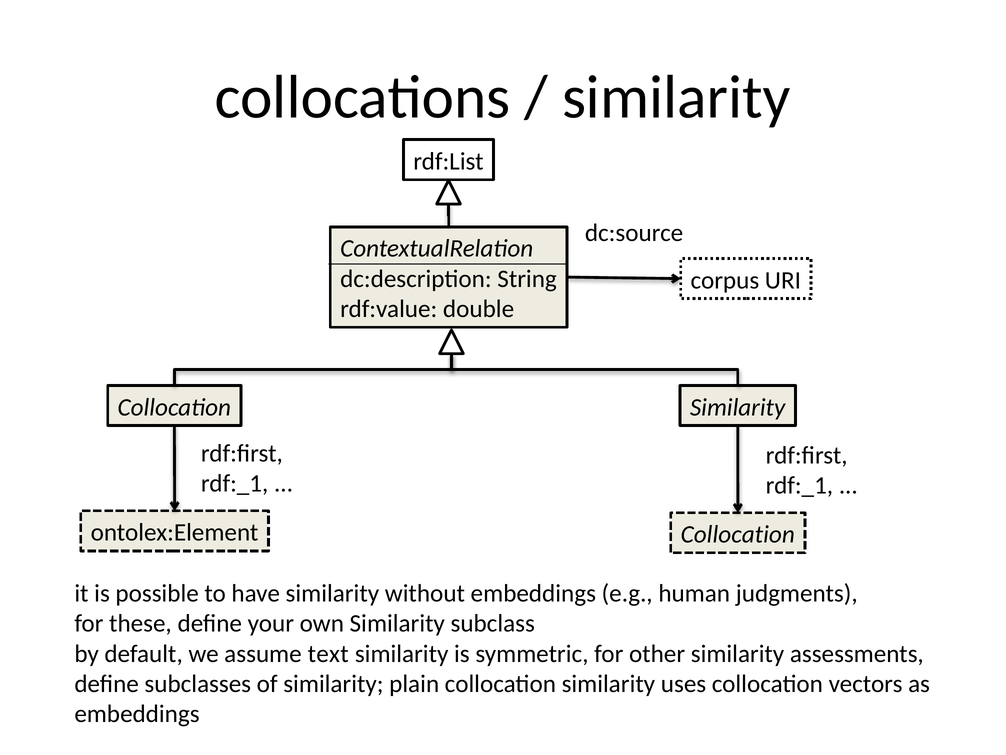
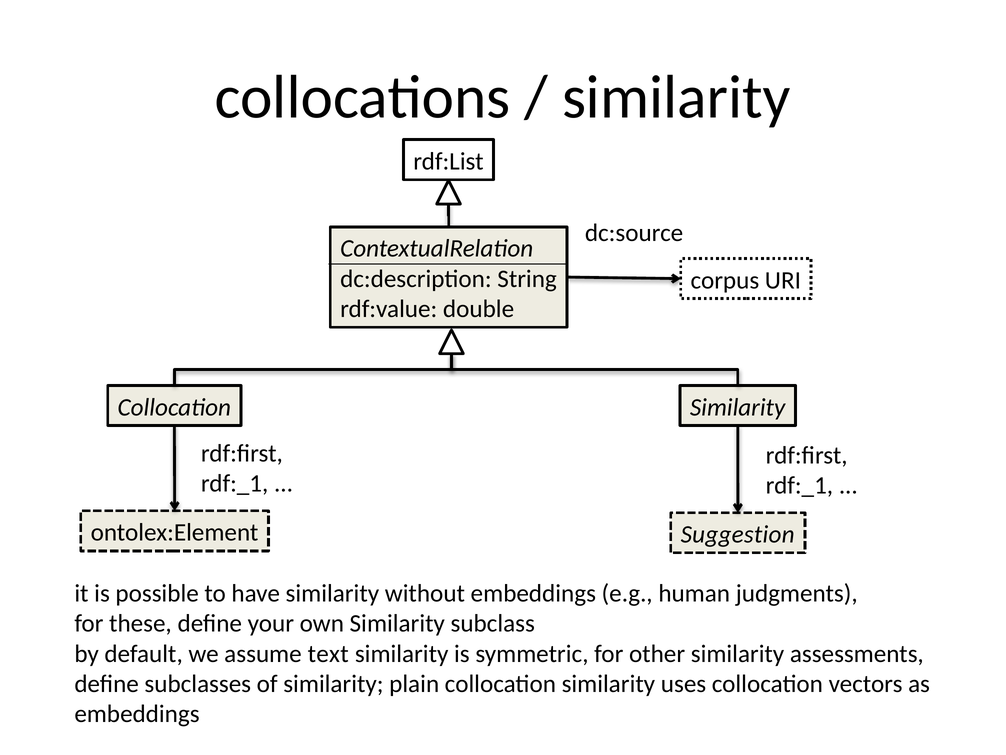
Collocation at (738, 534): Collocation -> Suggestion
